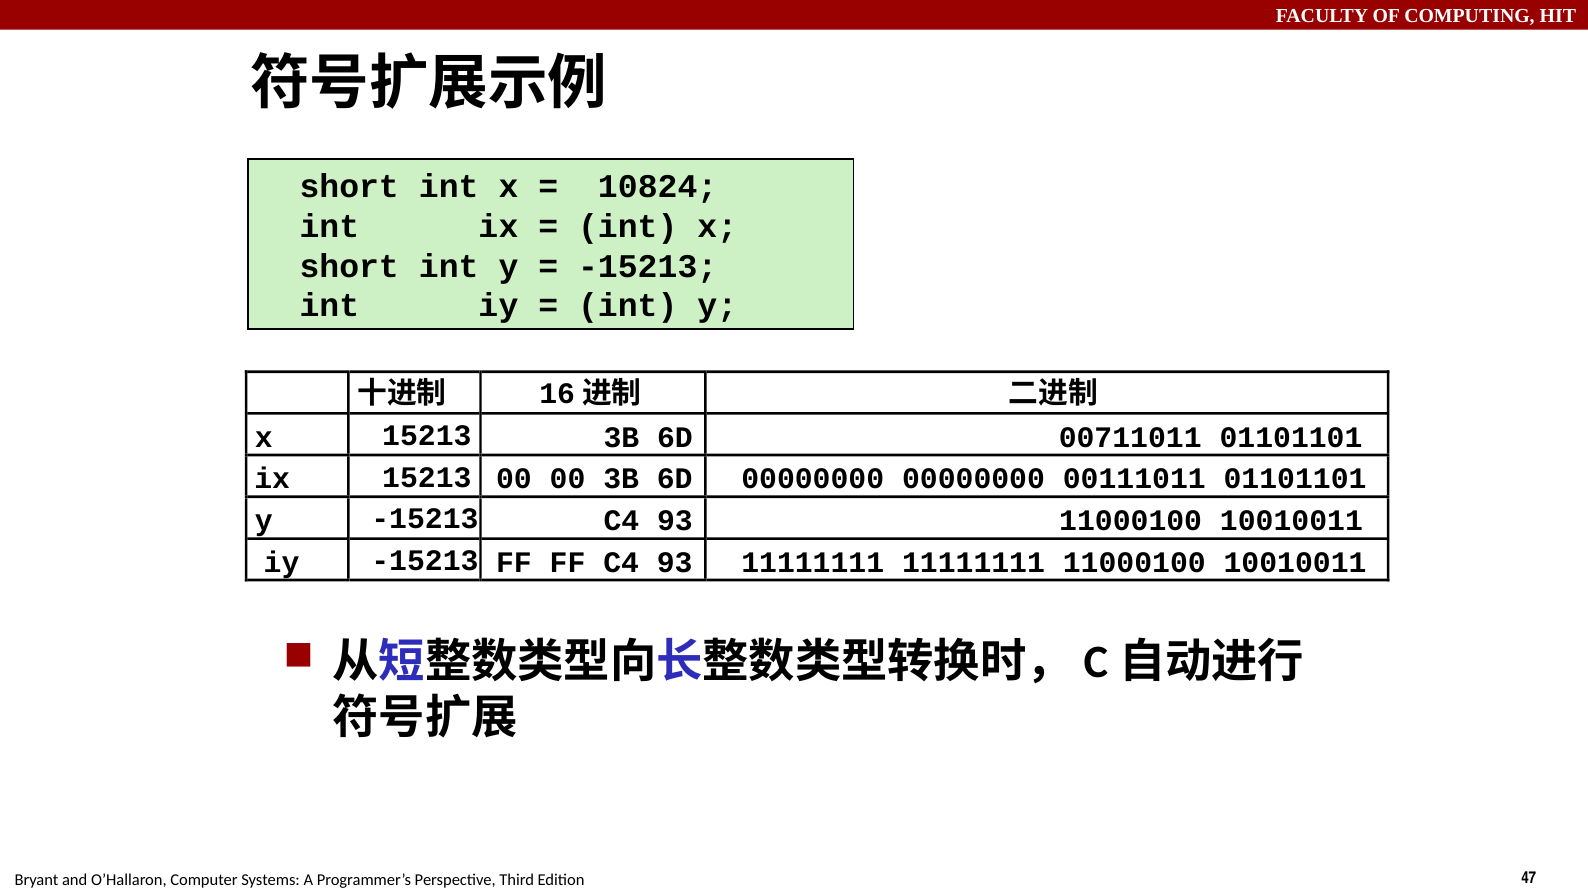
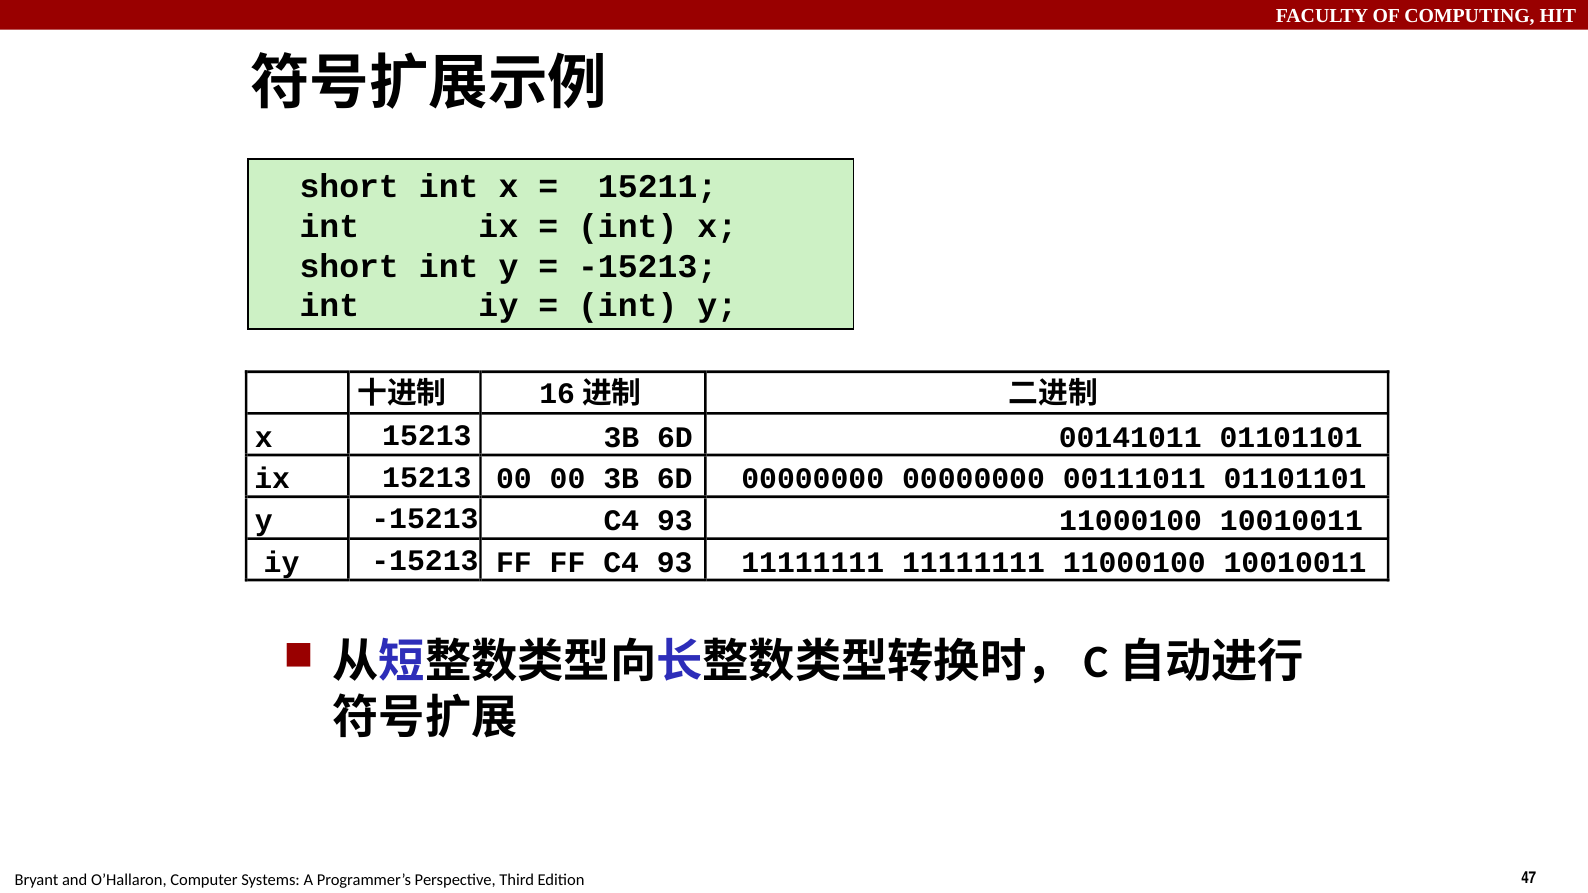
10824: 10824 -> 15211
00711011: 00711011 -> 00141011
